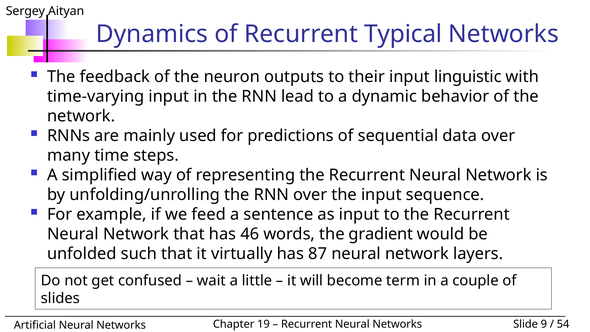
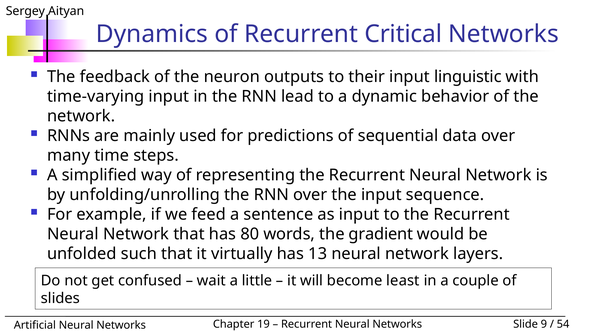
Typical: Typical -> Critical
46: 46 -> 80
87: 87 -> 13
term: term -> least
